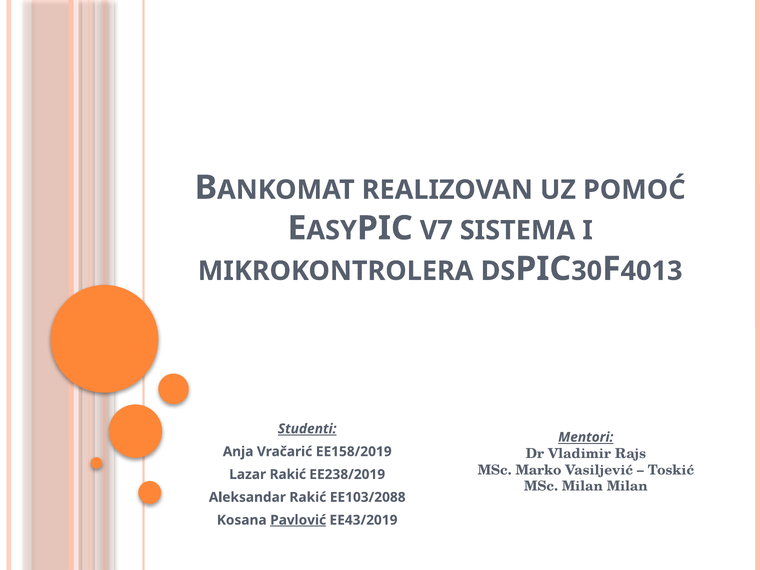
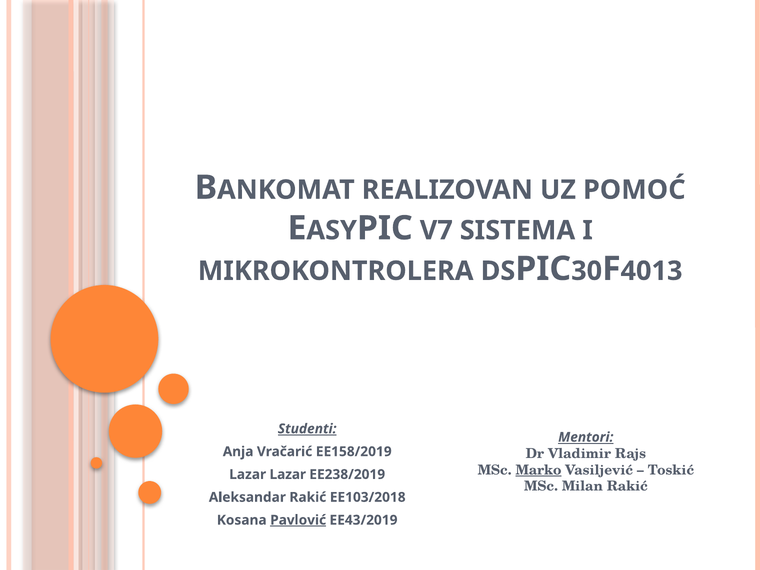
Marko underline: none -> present
Lazar Rakić: Rakić -> Lazar
Milan Milan: Milan -> Rakić
EE103/2088: EE103/2088 -> EE103/2018
